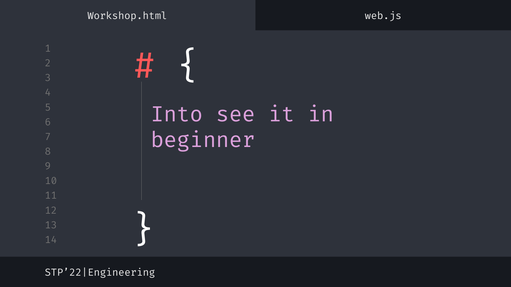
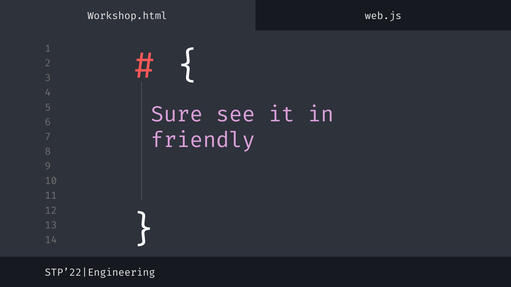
Into: Into -> Sure
beginner: beginner -> friendly
